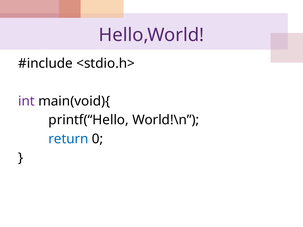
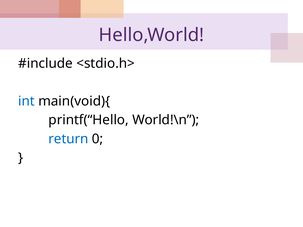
int colour: purple -> blue
